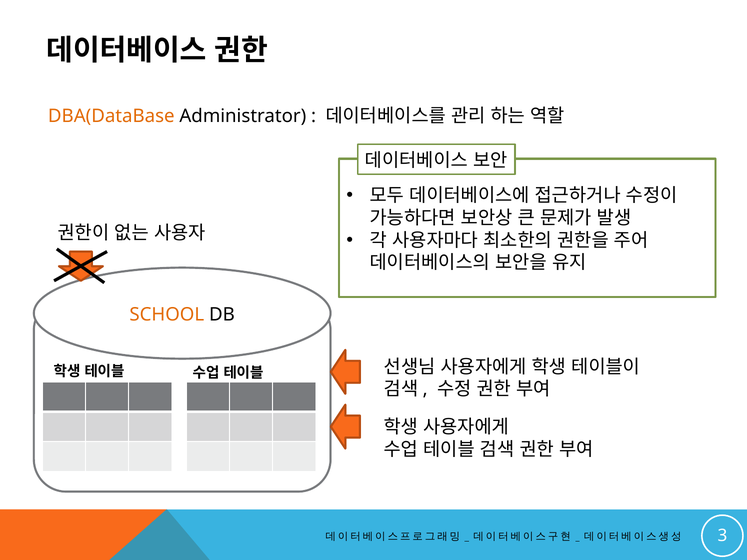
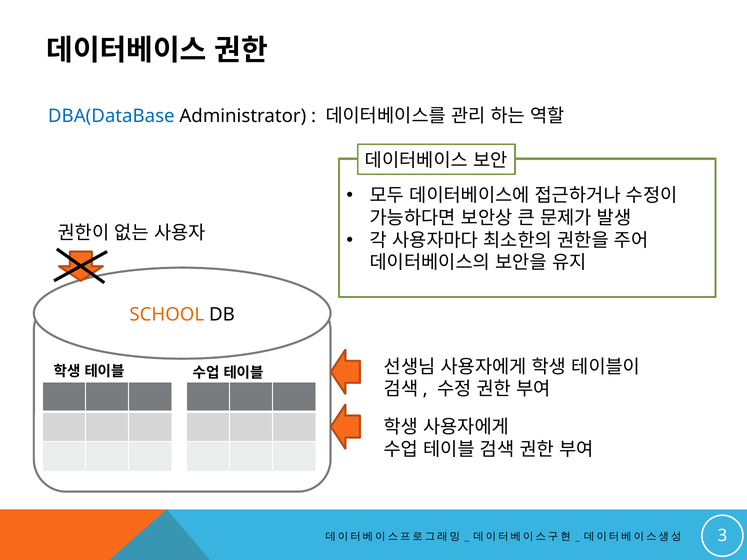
DBA(DataBase colour: orange -> blue
